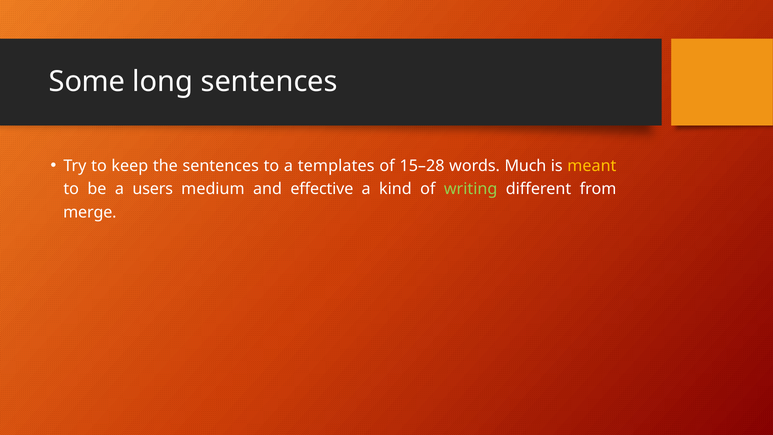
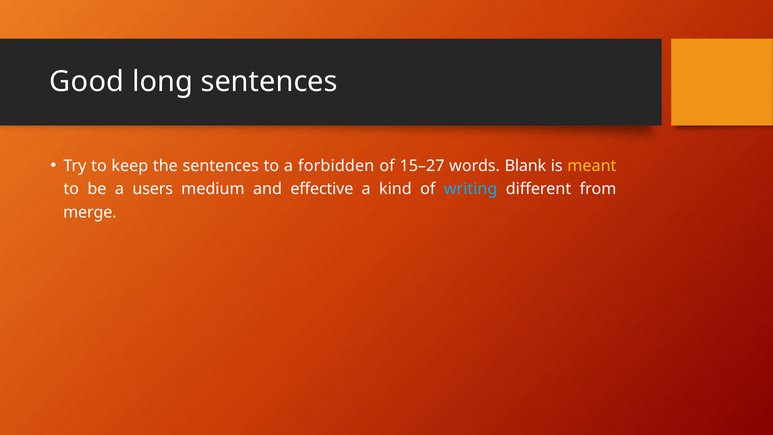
Some: Some -> Good
templates: templates -> forbidden
15–28: 15–28 -> 15–27
Much: Much -> Blank
writing colour: light green -> light blue
